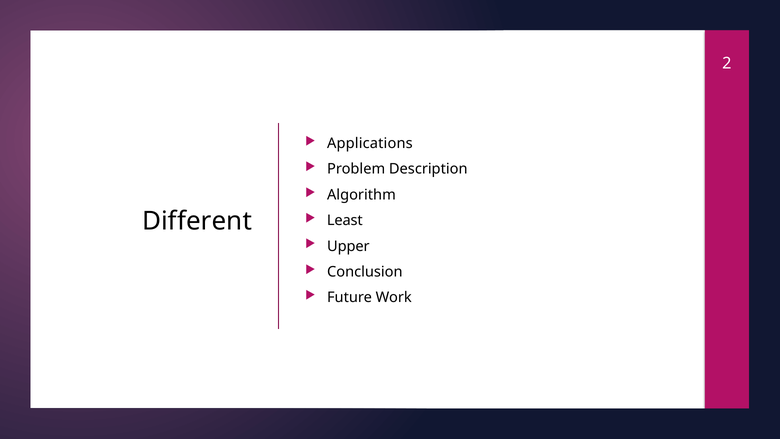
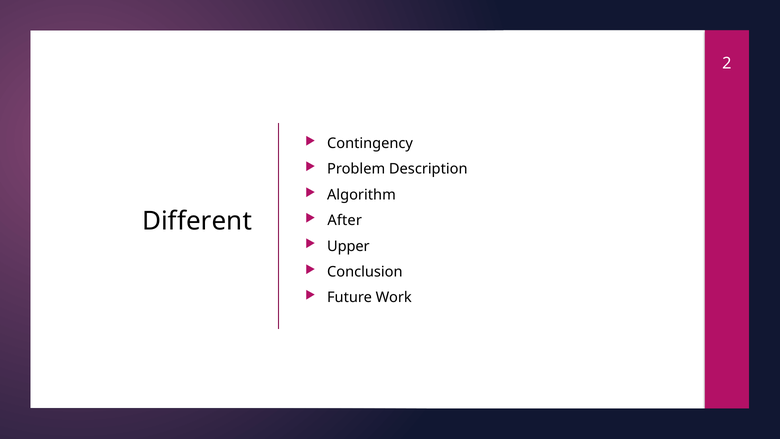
Applications: Applications -> Contingency
Least: Least -> After
